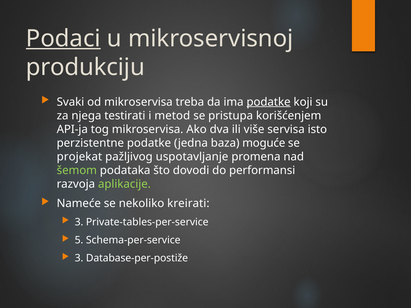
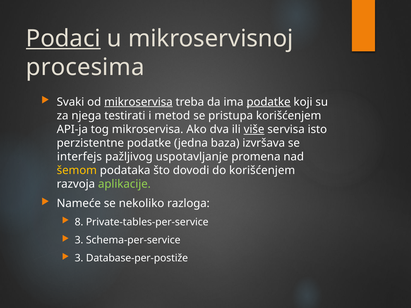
produkciju: produkciju -> procesima
mikroservisa at (138, 102) underline: none -> present
više underline: none -> present
moguće: moguće -> izvršava
projekat: projekat -> interfejs
šemom colour: light green -> yellow
do performansi: performansi -> korišćenjem
kreirati: kreirati -> razloga
3 at (79, 222): 3 -> 8
5 at (79, 240): 5 -> 3
